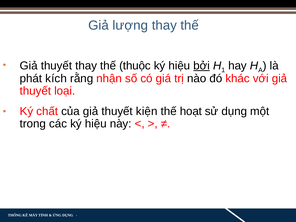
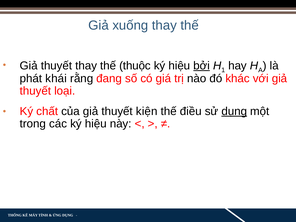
lượng: lượng -> xuống
kích: kích -> khái
nhận: nhận -> đang
hoạt: hoạt -> điều
dụng at (234, 111) underline: none -> present
